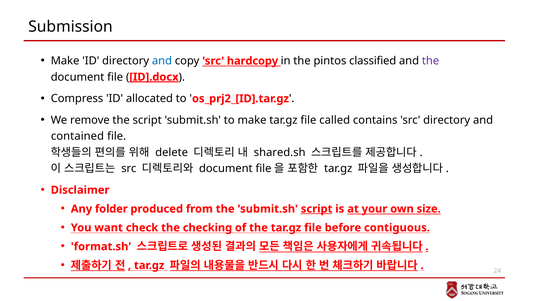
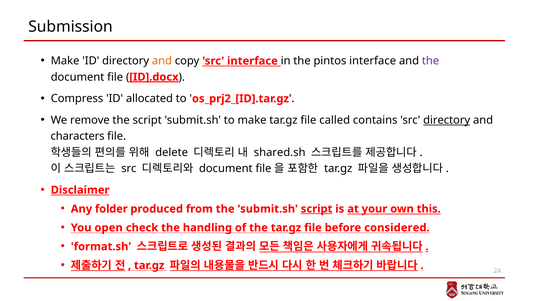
and at (162, 61) colour: blue -> orange
src hardcopy: hardcopy -> interface
pintos classified: classified -> interface
directory at (447, 120) underline: none -> present
contained: contained -> characters
Disclaimer underline: none -> present
size: size -> this
want: want -> open
checking: checking -> handling
contiguous: contiguous -> considered
